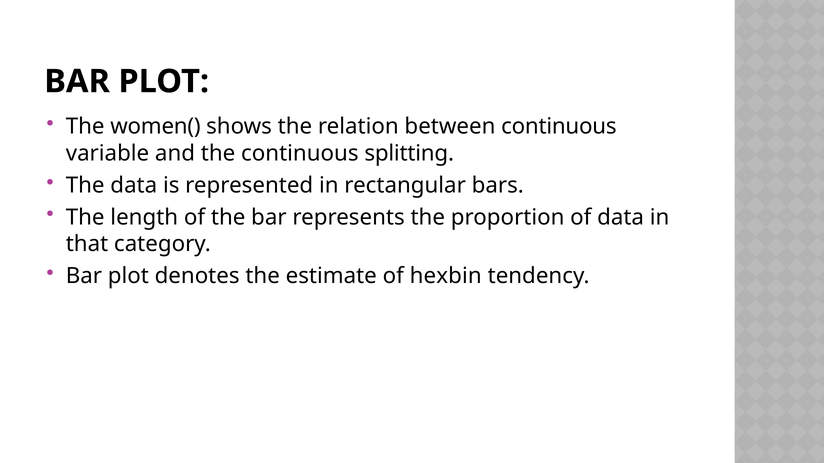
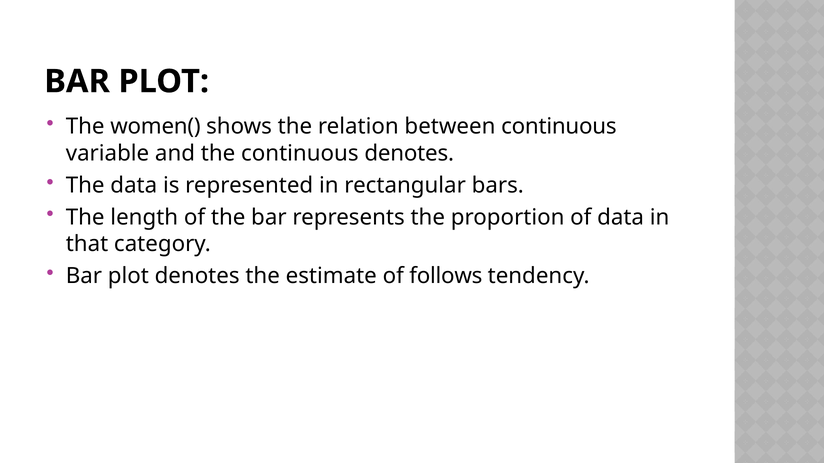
continuous splitting: splitting -> denotes
hexbin: hexbin -> follows
